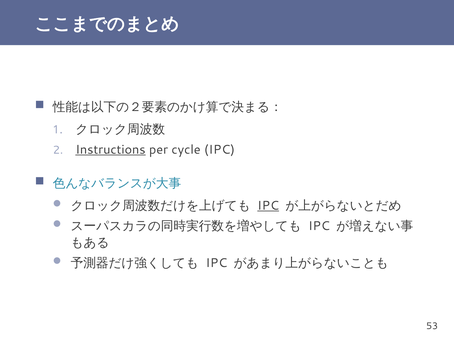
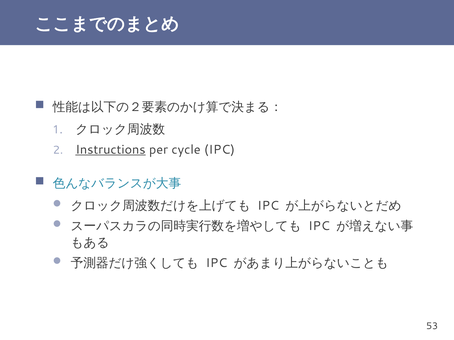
IPC at (268, 206) underline: present -> none
